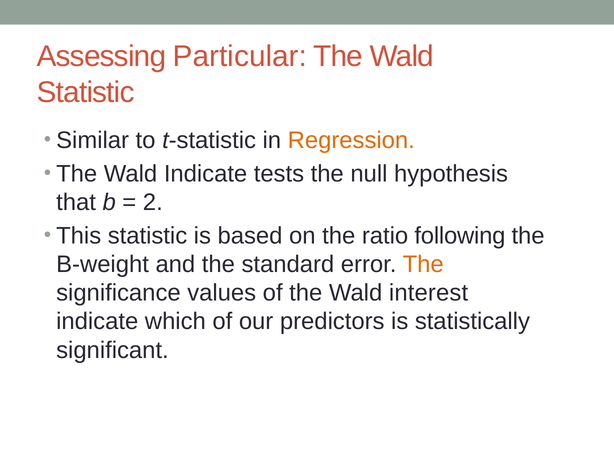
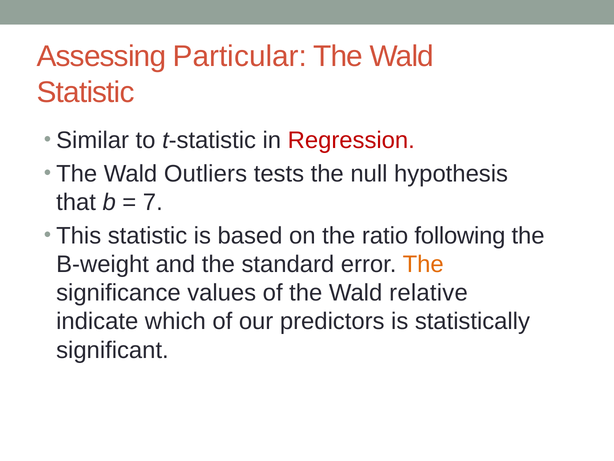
Regression colour: orange -> red
Wald Indicate: Indicate -> Outliers
2: 2 -> 7
interest: interest -> relative
